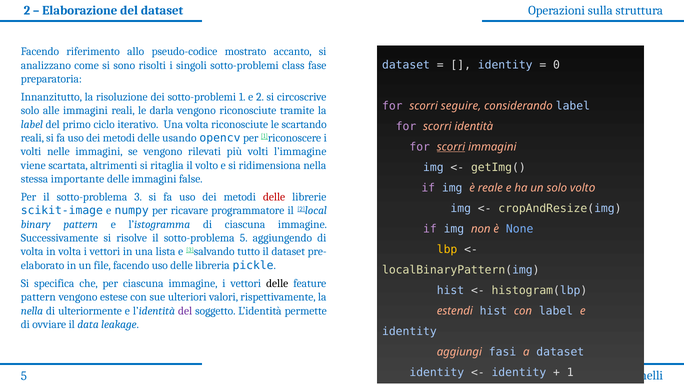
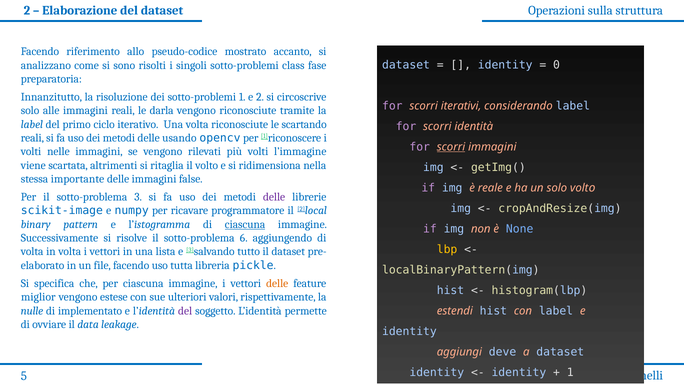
seguire: seguire -> iterativi
delle at (274, 197) colour: red -> purple
ciascuna at (245, 224) underline: none -> present
sotto-problema 5: 5 -> 6
uso delle: delle -> tutta
delle at (277, 283) colour: black -> orange
pattern at (38, 297): pattern -> miglior
nella at (32, 311): nella -> nulle
ulteriormente: ulteriormente -> implementato
fasi: fasi -> deve
